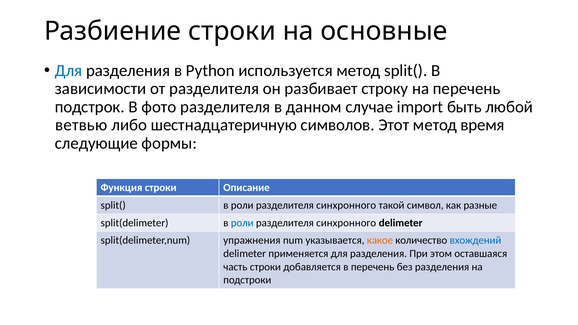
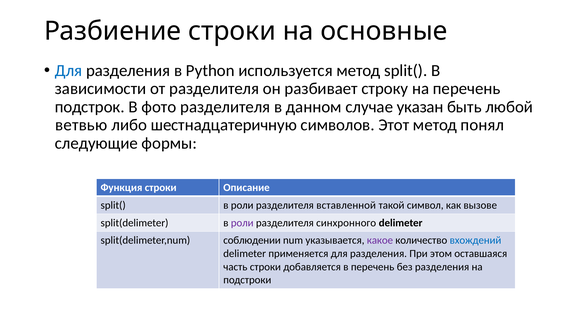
import: import -> указан
время: время -> понял
синхронного at (346, 205): синхронного -> вставленной
разные: разные -> вызове
роли at (242, 223) colour: blue -> purple
упражнения: упражнения -> соблюдении
какое colour: orange -> purple
